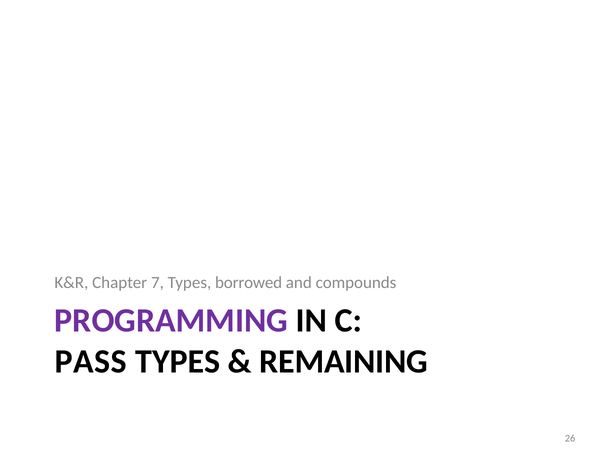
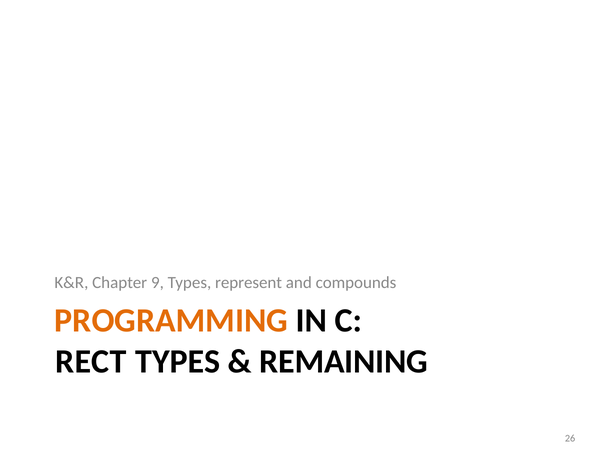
7: 7 -> 9
borrowed: borrowed -> represent
PROGRAMMING colour: purple -> orange
PASS: PASS -> RECT
